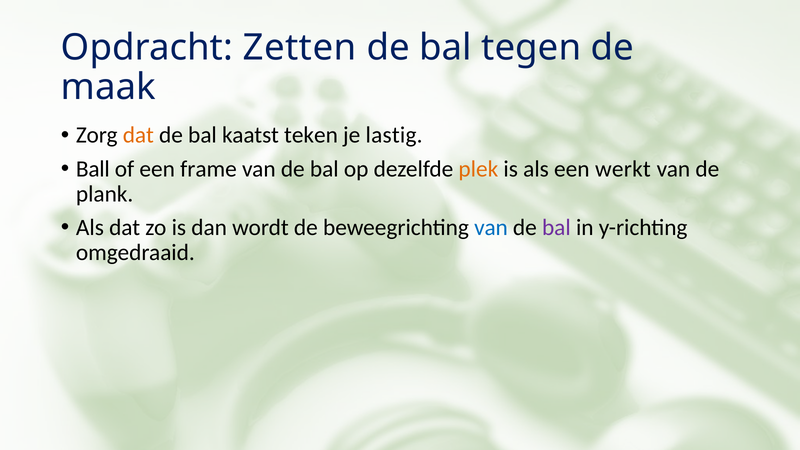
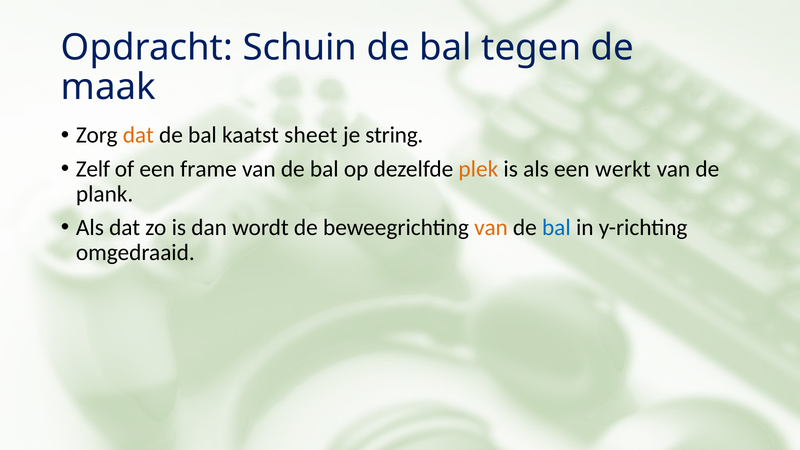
Zetten: Zetten -> Schuin
teken: teken -> sheet
lastig: lastig -> string
Ball: Ball -> Zelf
van at (491, 228) colour: blue -> orange
bal at (556, 228) colour: purple -> blue
